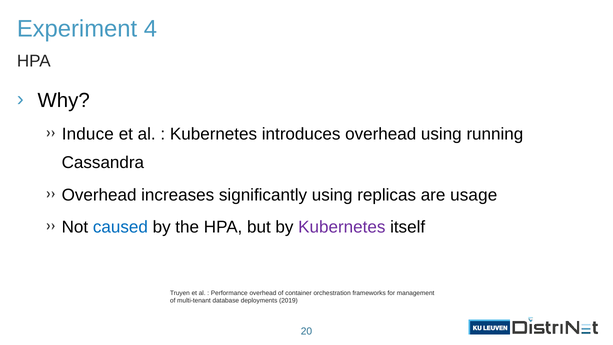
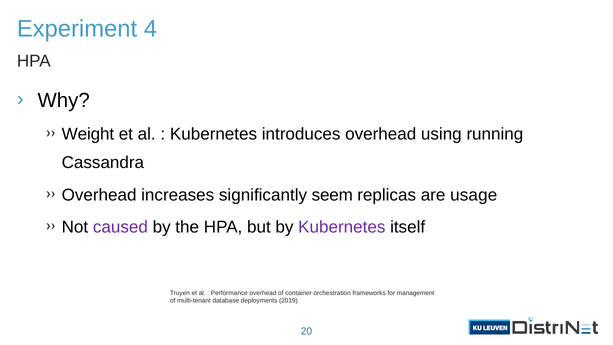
Induce: Induce -> Weight
significantly using: using -> seem
caused colour: blue -> purple
